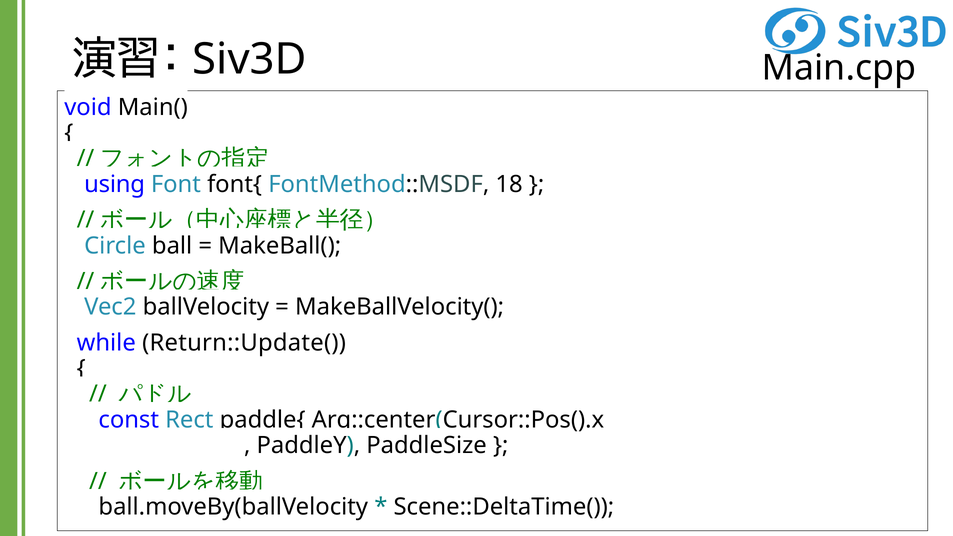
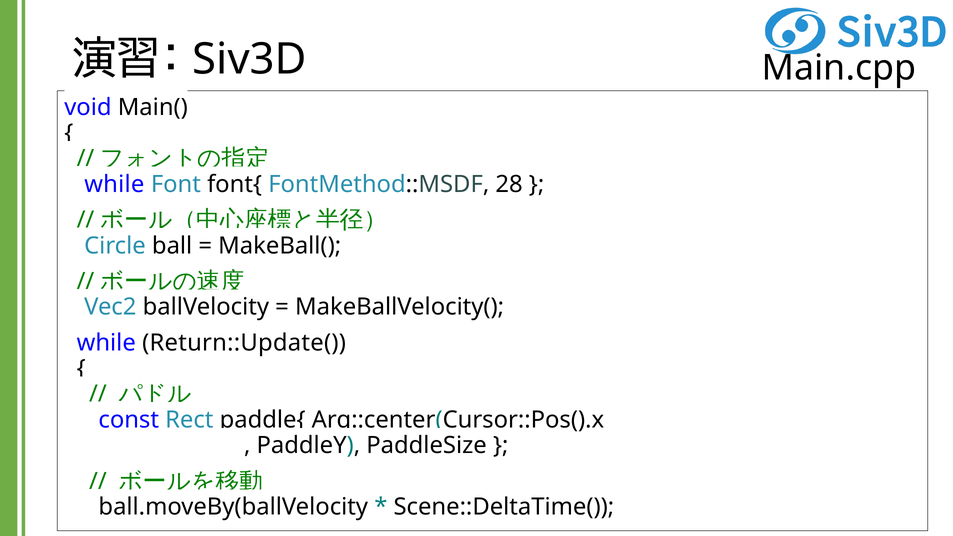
using at (115, 184): using -> while
18: 18 -> 28
